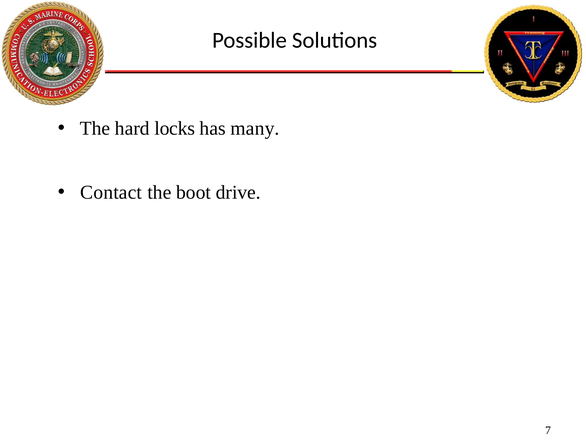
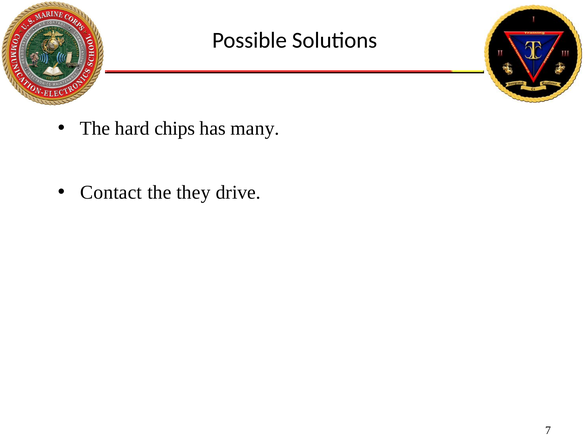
locks: locks -> chips
boot: boot -> they
